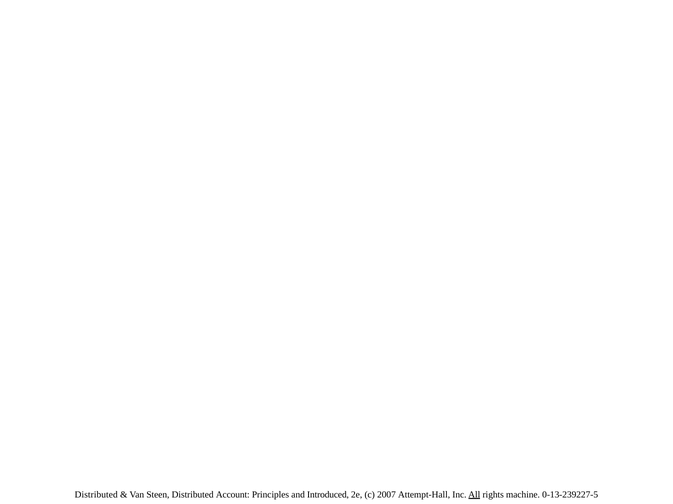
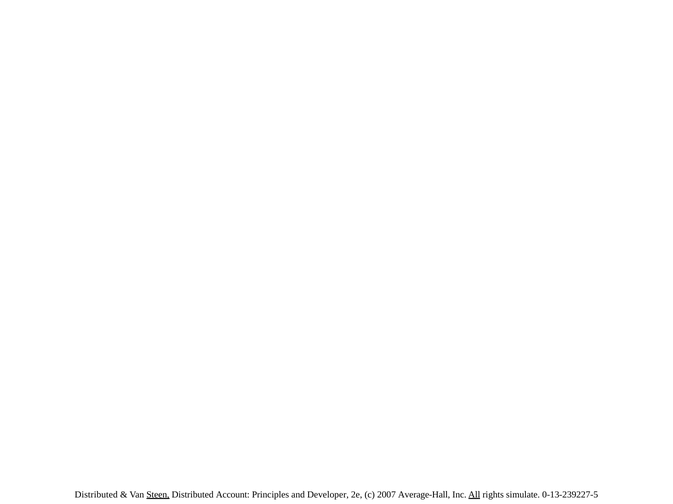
Steen underline: none -> present
Introduced: Introduced -> Developer
Attempt-Hall: Attempt-Hall -> Average-Hall
machine: machine -> simulate
